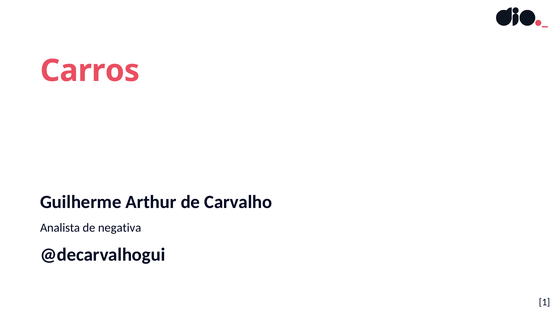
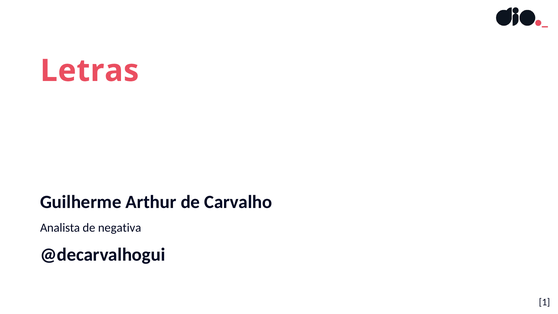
Carros: Carros -> Letras
